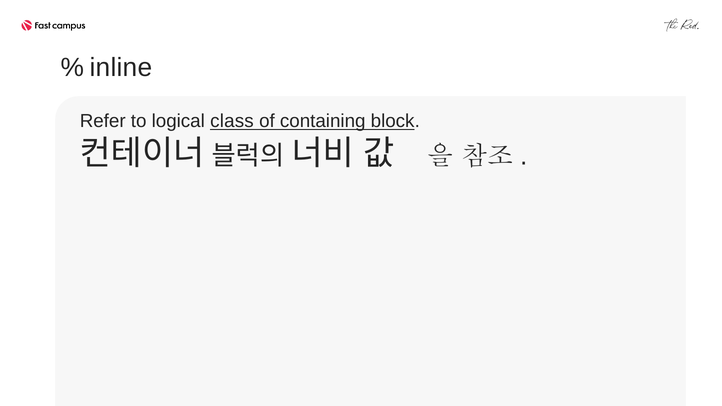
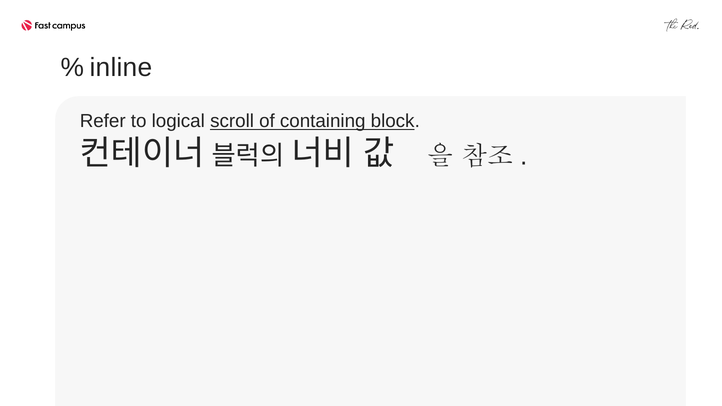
class: class -> scroll
